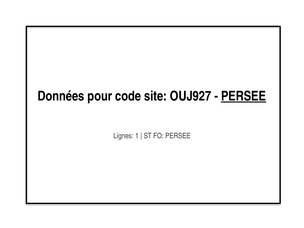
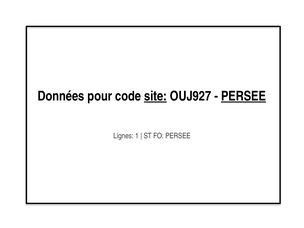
site underline: none -> present
